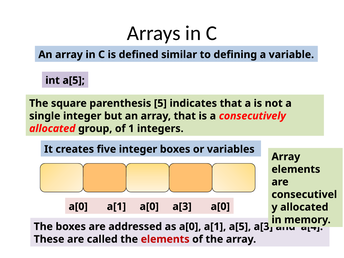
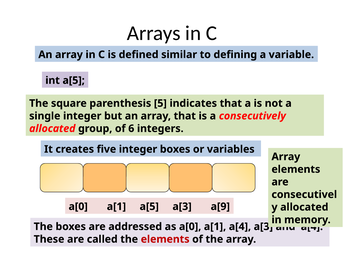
1: 1 -> 6
a[1 a[0: a[0 -> a[5
a[3 a[0: a[0 -> a[9
a[1 a[5: a[5 -> a[4
